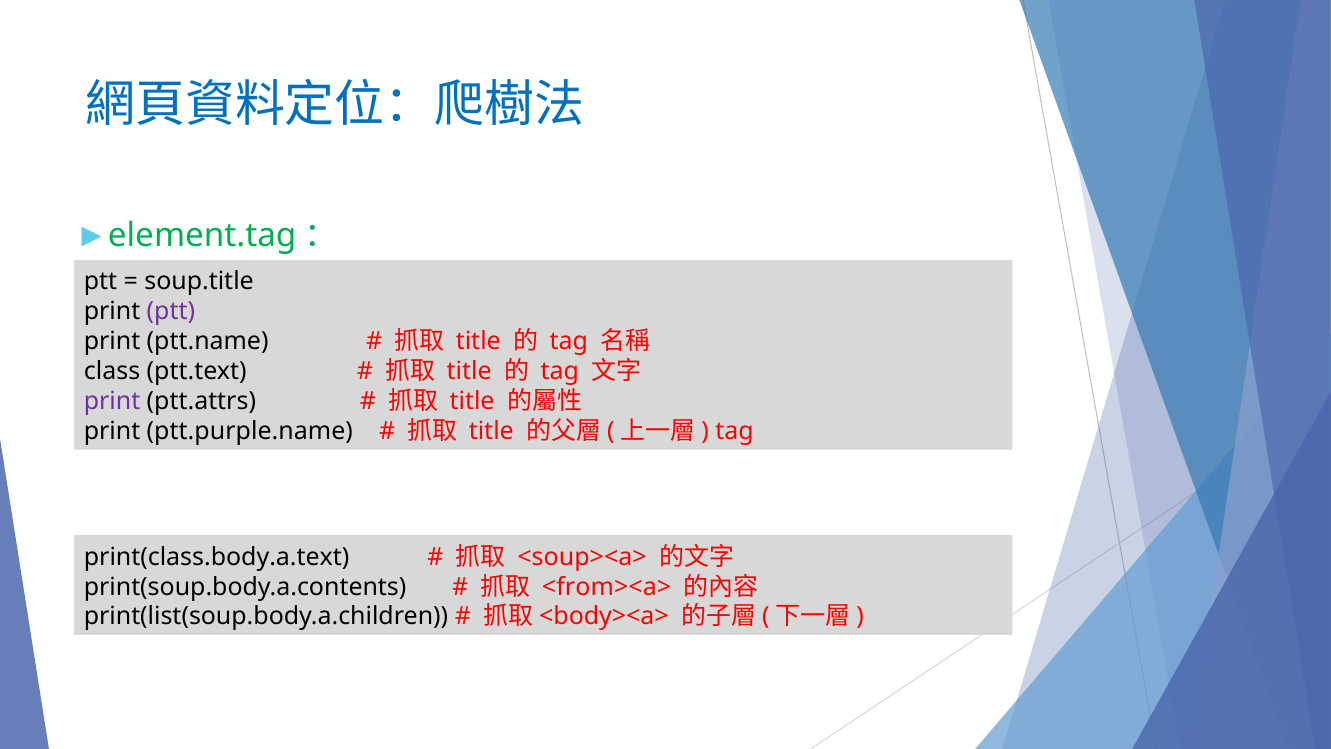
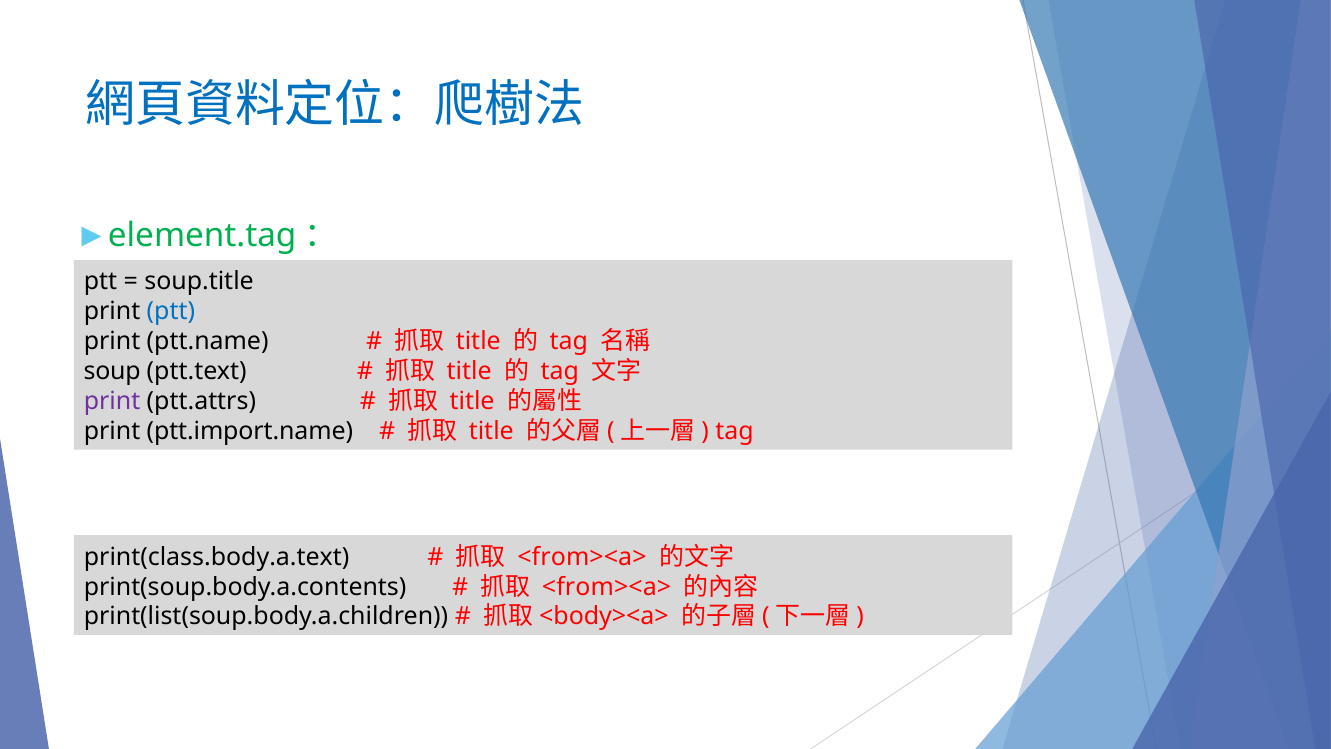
ptt at (171, 312) colour: purple -> blue
class: class -> soup
ptt.purple.name: ptt.purple.name -> ptt.import.name
<soup><a> at (582, 557): <soup><a> -> <from><a>
